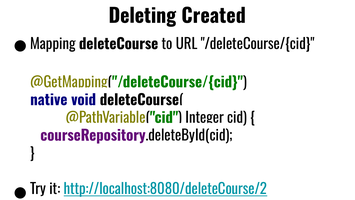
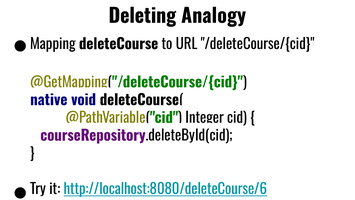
Created: Created -> Analogy
http://localhost:8080/deleteCourse/2: http://localhost:8080/deleteCourse/2 -> http://localhost:8080/deleteCourse/6
